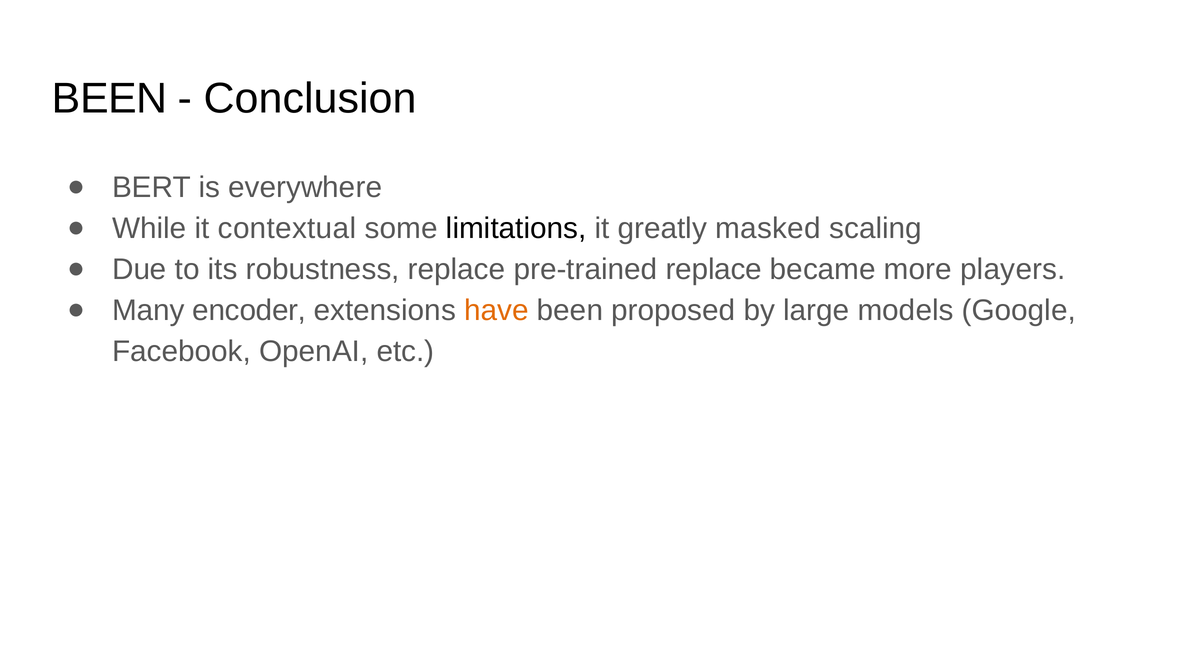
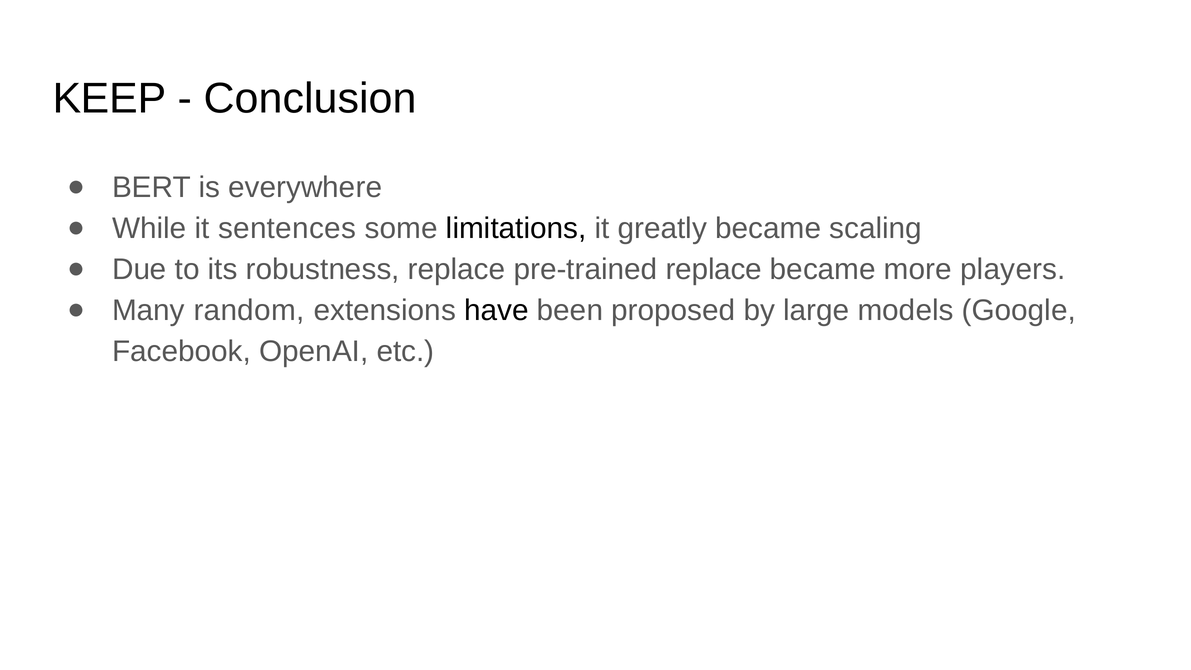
BEEN at (110, 99): BEEN -> KEEP
contextual: contextual -> sentences
greatly masked: masked -> became
encoder: encoder -> random
have colour: orange -> black
